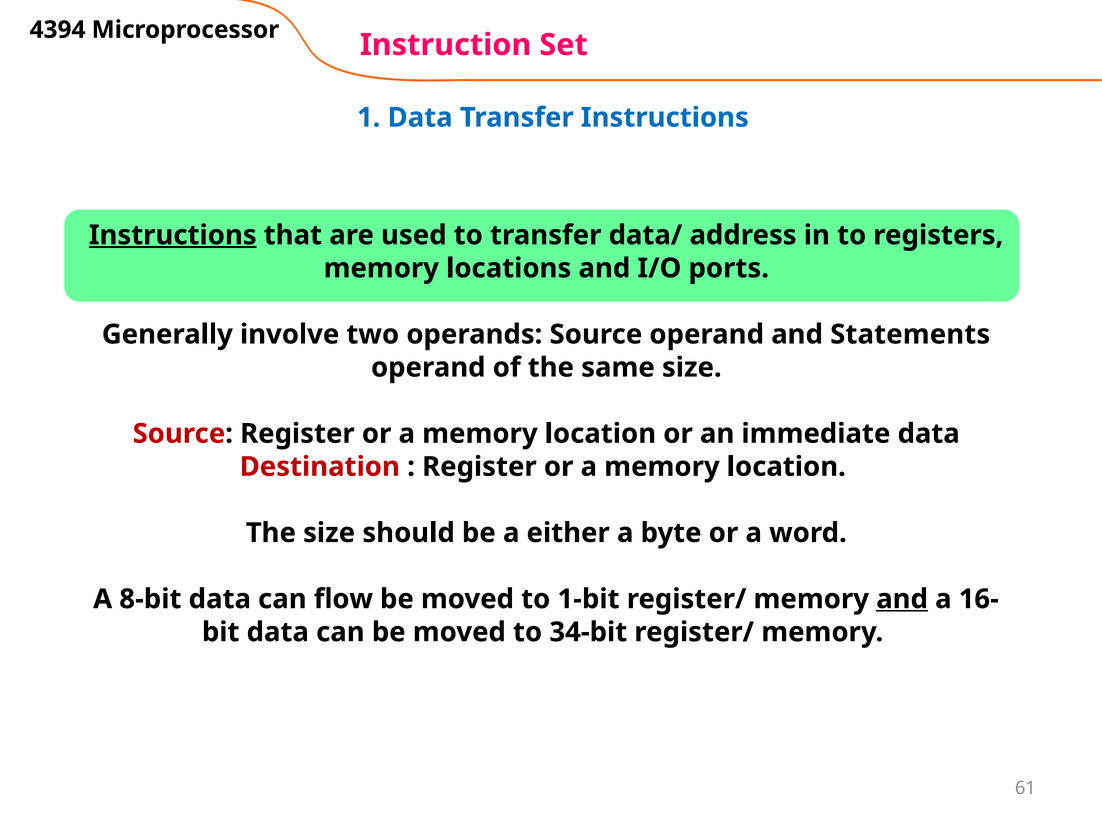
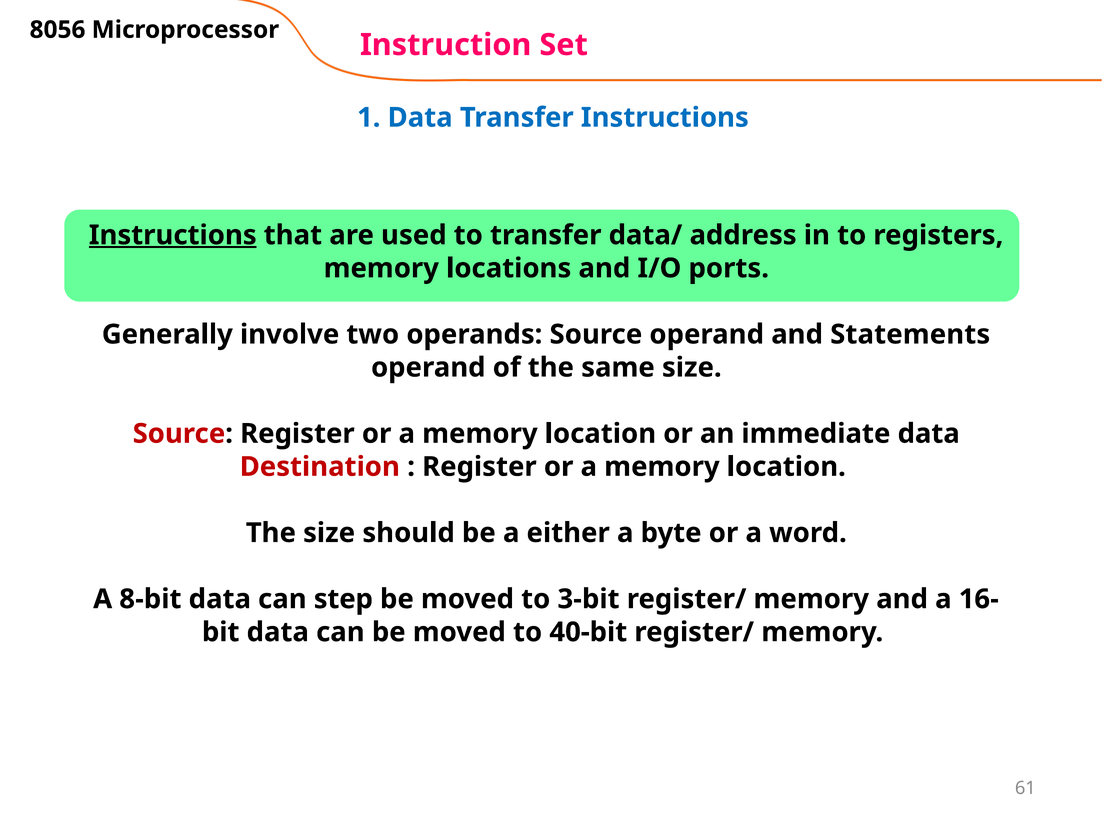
4394: 4394 -> 8056
flow: flow -> step
1-bit: 1-bit -> 3-bit
and at (902, 599) underline: present -> none
34-bit: 34-bit -> 40-bit
